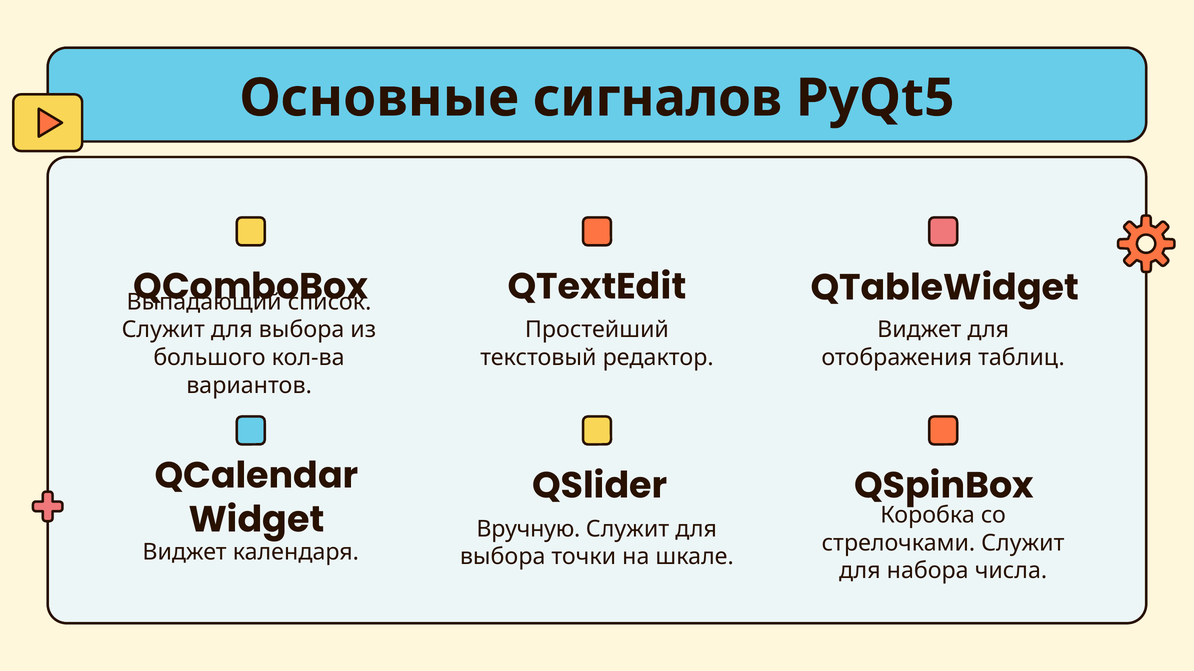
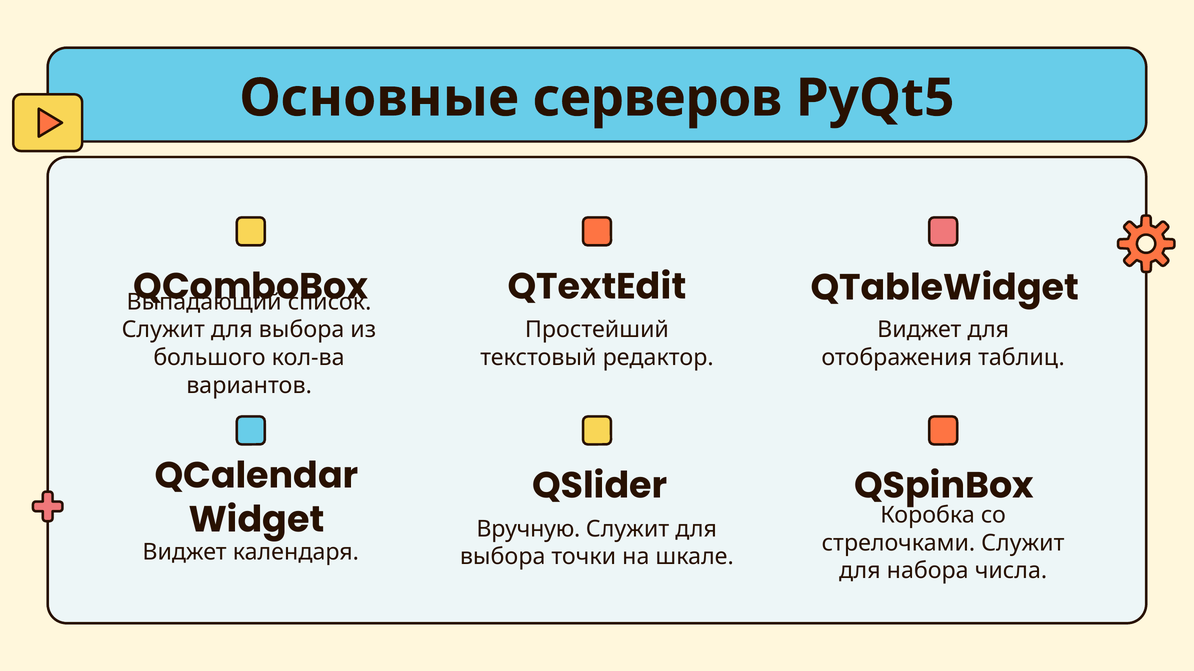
сигналов: сигналов -> серверов
